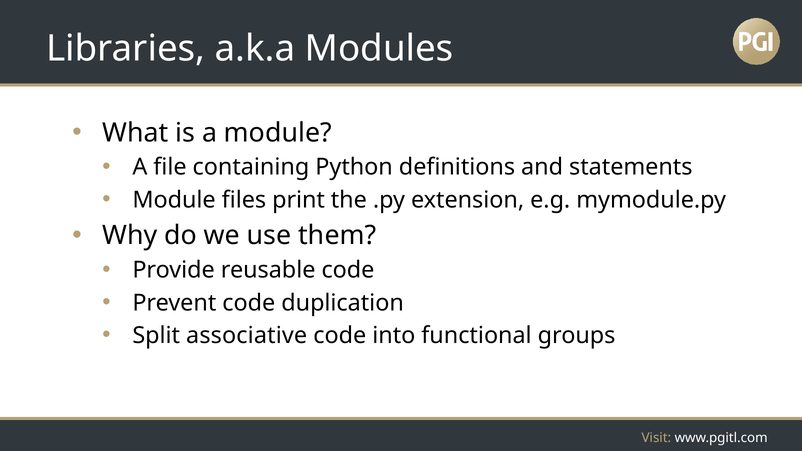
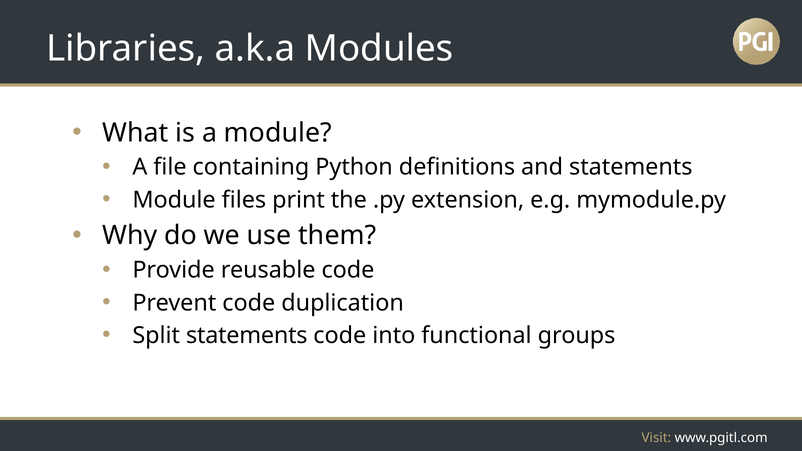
Split associative: associative -> statements
